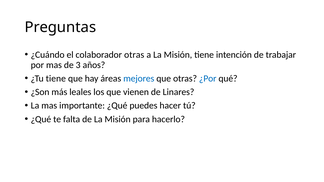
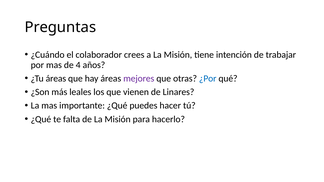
colaborador otras: otras -> crees
3: 3 -> 4
¿Tu tiene: tiene -> áreas
mejores colour: blue -> purple
